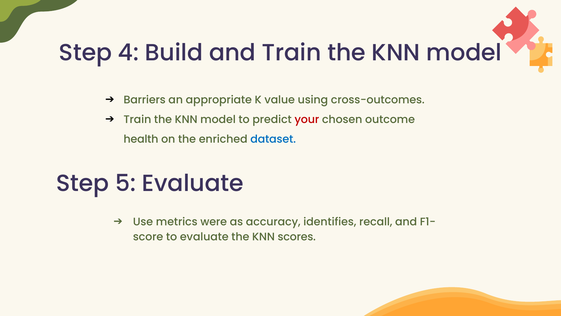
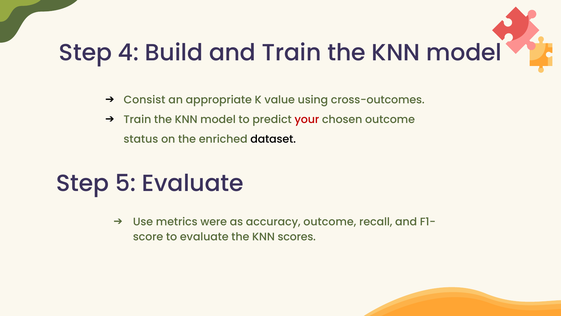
Barriers: Barriers -> Consist
health: health -> status
dataset colour: blue -> black
accuracy identifies: identifies -> outcome
